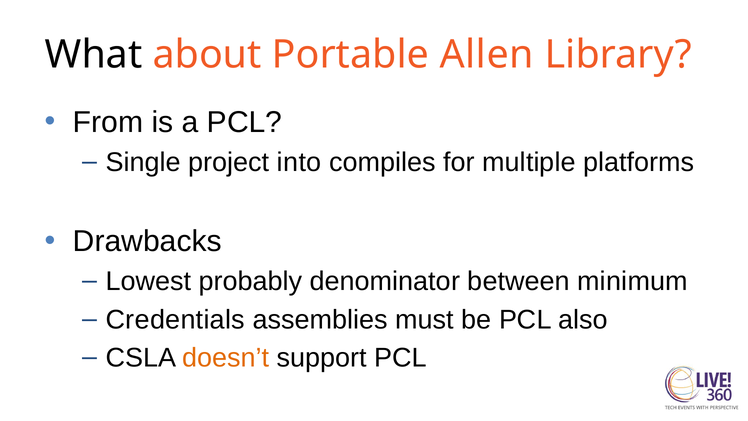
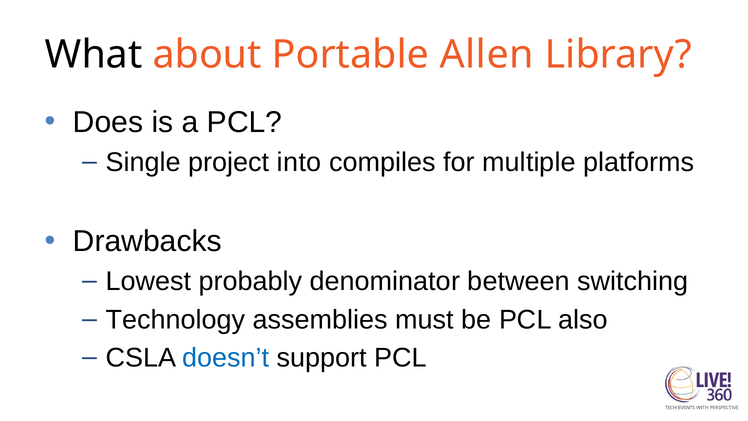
From: From -> Does
minimum: minimum -> switching
Credentials: Credentials -> Technology
doesn’t colour: orange -> blue
